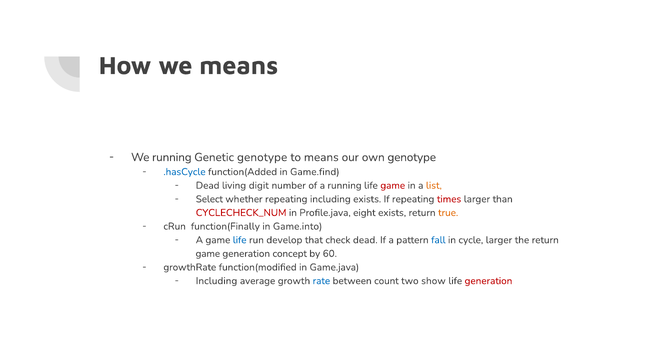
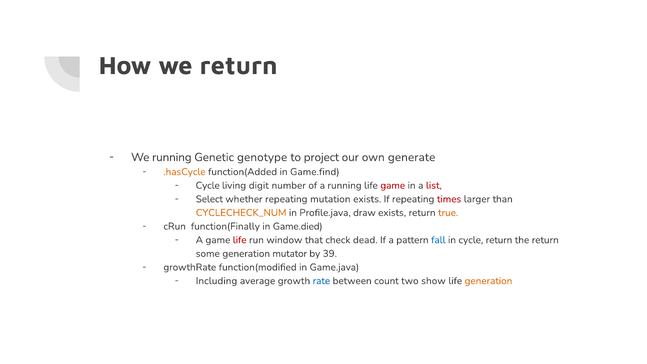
we means: means -> return
to means: means -> project
own genotype: genotype -> generate
.hasCycle colour: blue -> orange
Dead at (208, 185): Dead -> Cycle
list colour: orange -> red
repeating including: including -> mutation
CYCLECHECK_NUM colour: red -> orange
eight: eight -> draw
Game.into: Game.into -> Game.died
life at (240, 240) colour: blue -> red
develop: develop -> window
cycle larger: larger -> return
game at (208, 254): game -> some
concept: concept -> mutator
60: 60 -> 39
generation at (488, 281) colour: red -> orange
